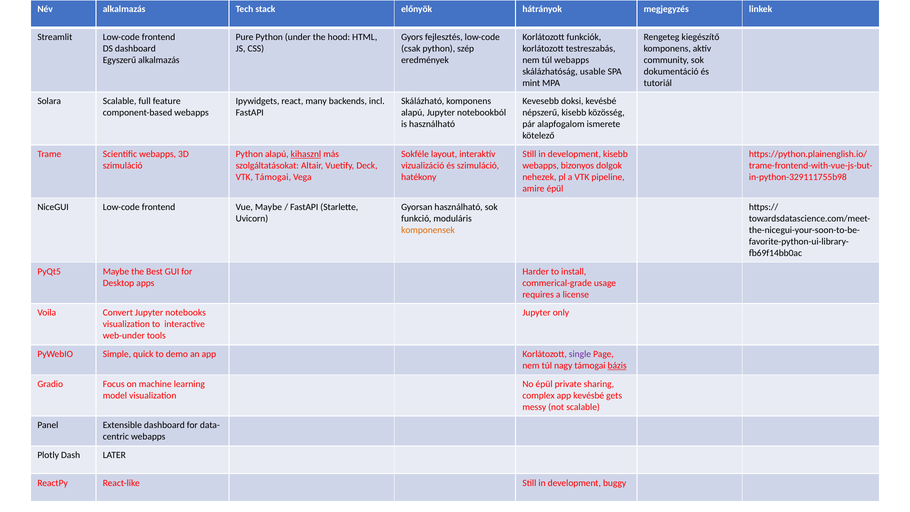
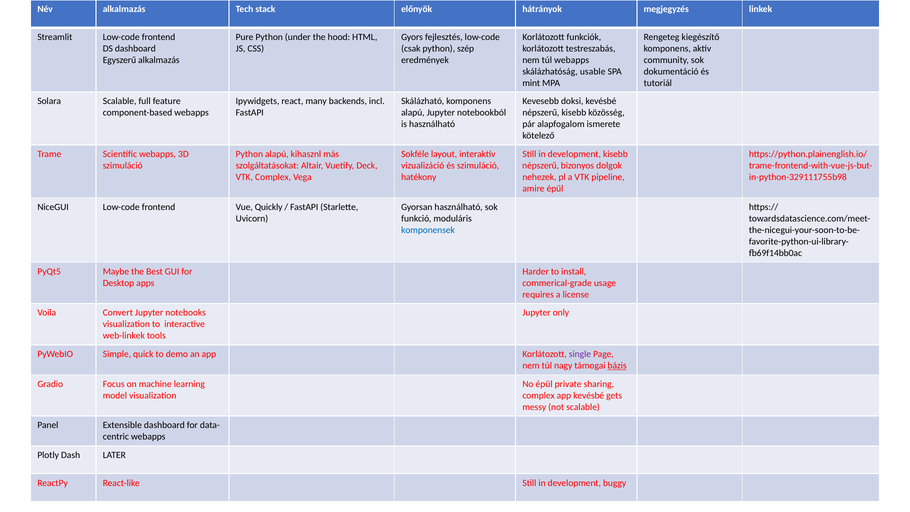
kihasznl underline: present -> none
webapps at (541, 166): webapps -> népszerű
VTK Támogai: Támogai -> Complex
Vue Maybe: Maybe -> Quickly
komponensek colour: orange -> blue
web-under: web-under -> web-linkek
